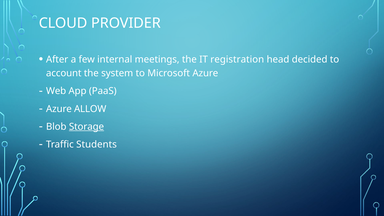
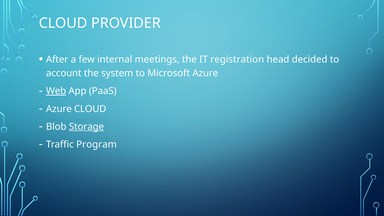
Web underline: none -> present
Azure ALLOW: ALLOW -> CLOUD
Students: Students -> Program
